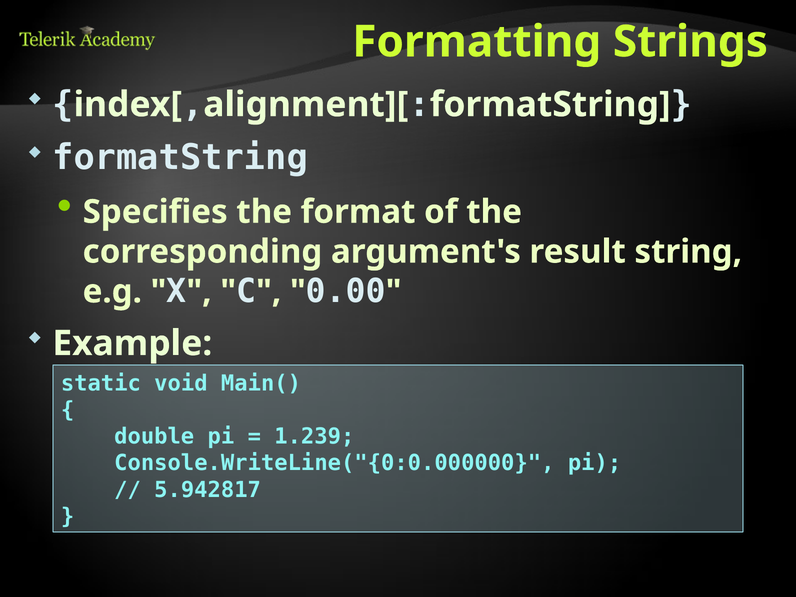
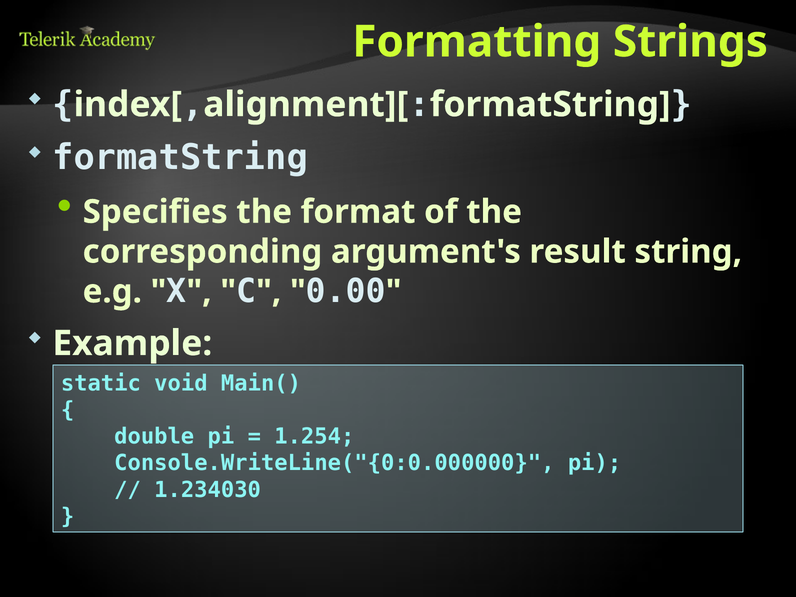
1.239: 1.239 -> 1.254
5.942817: 5.942817 -> 1.234030
